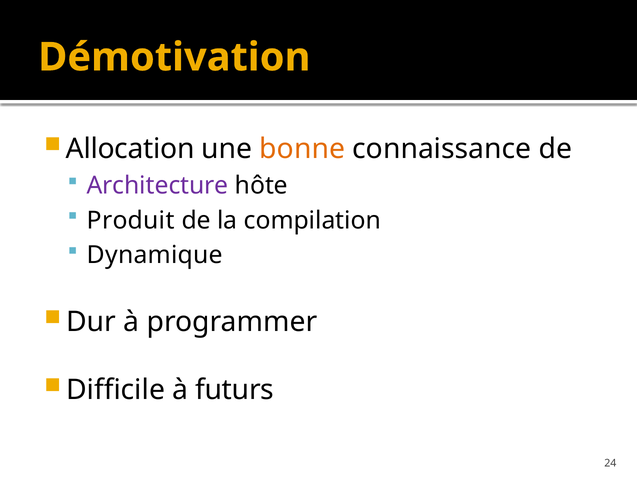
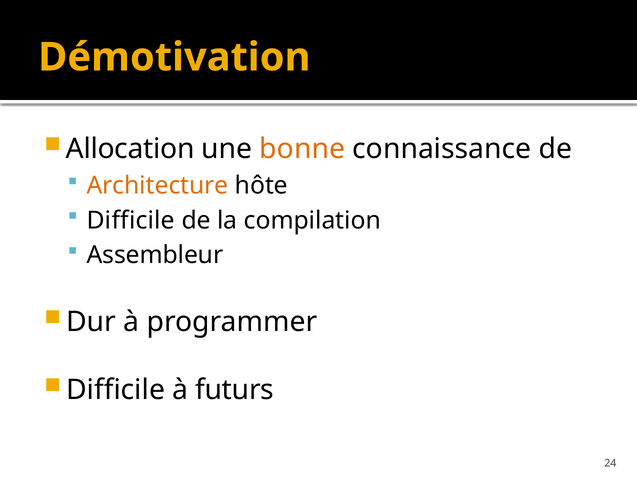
Architecture colour: purple -> orange
Produit at (131, 220): Produit -> Difficile
Dynamique: Dynamique -> Assembleur
